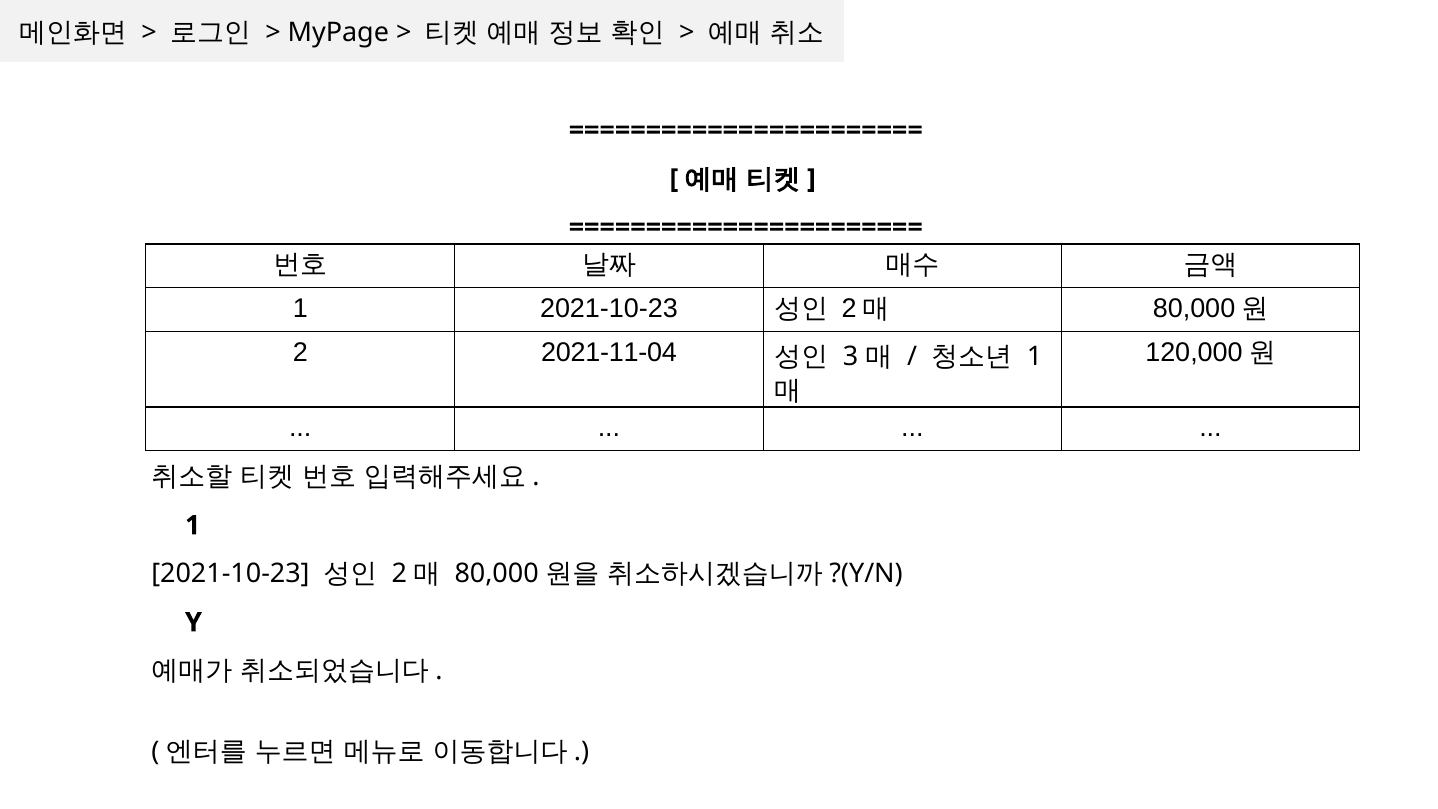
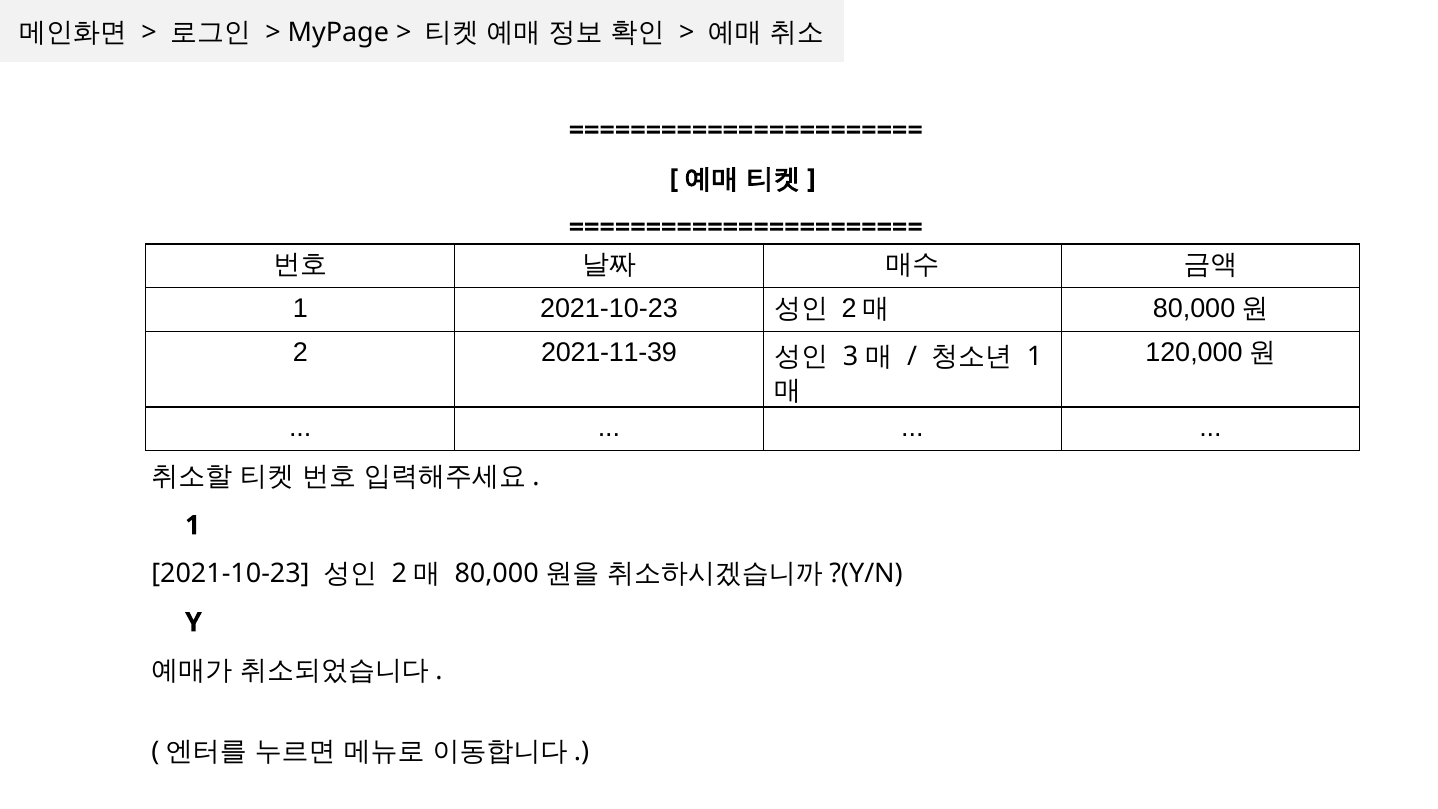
2021-11-04: 2021-11-04 -> 2021-11-39
